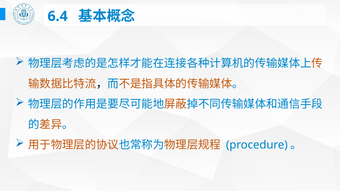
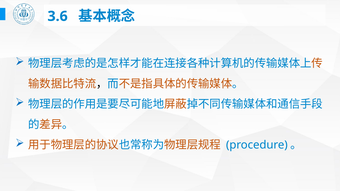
6.4: 6.4 -> 3.6
